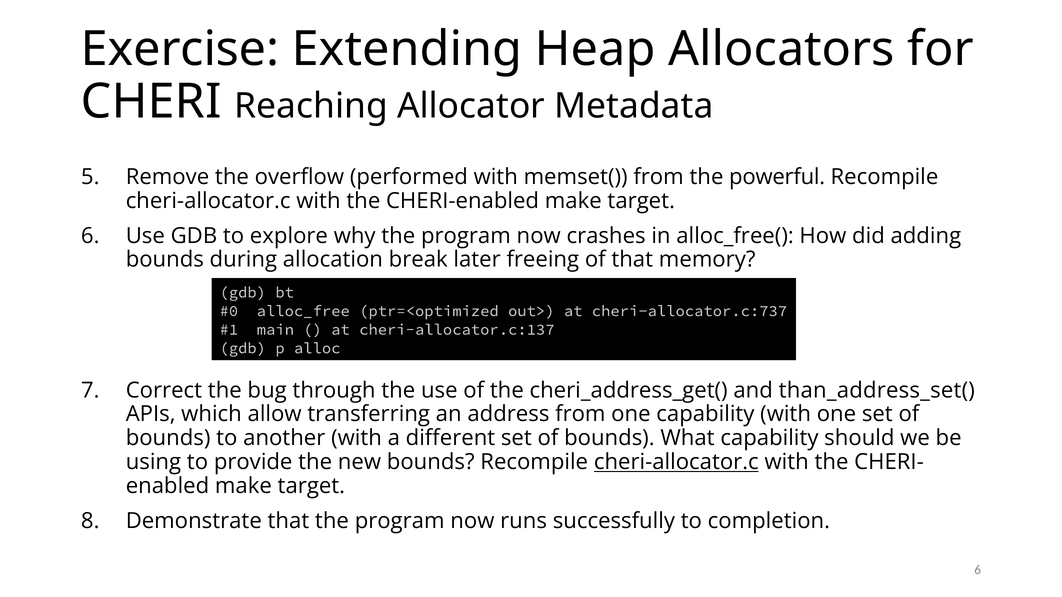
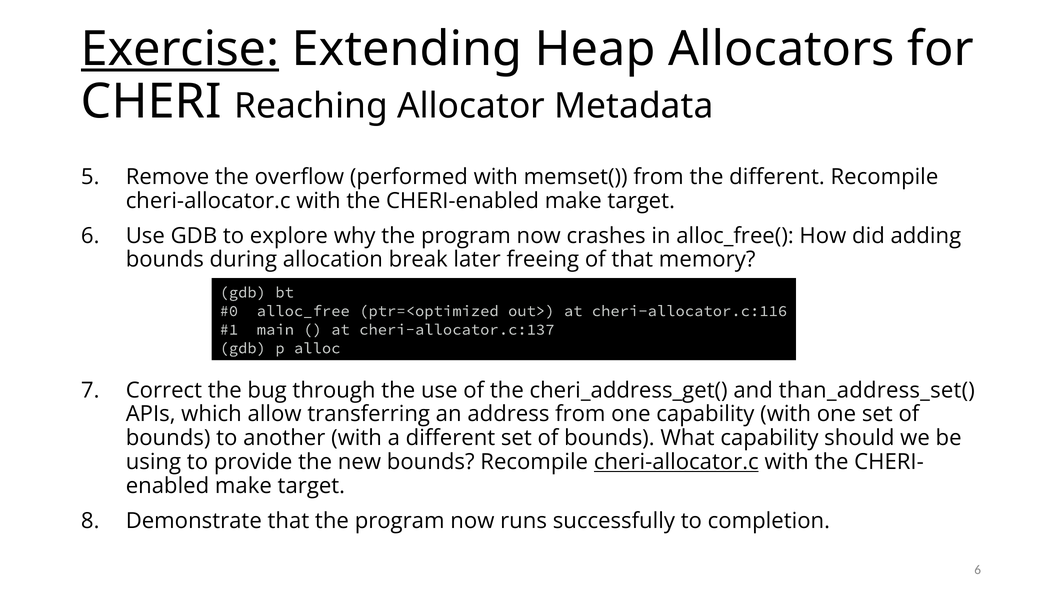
Exercise underline: none -> present
the powerful: powerful -> different
cheri-allocator.c:737: cheri-allocator.c:737 -> cheri-allocator.c:116
